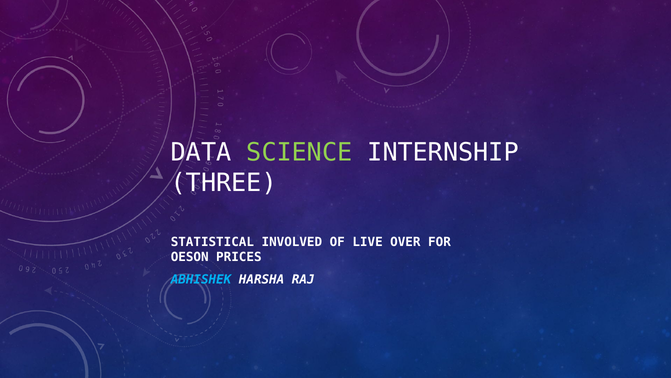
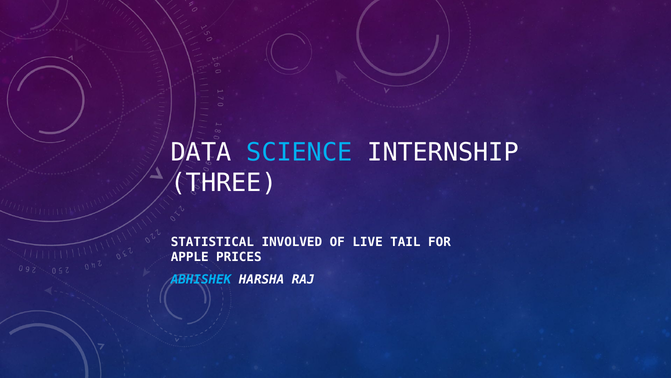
SCIENCE colour: light green -> light blue
OVER: OVER -> TAIL
OESON: OESON -> APPLE
